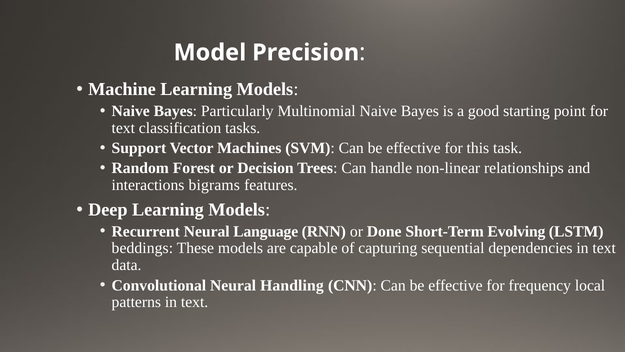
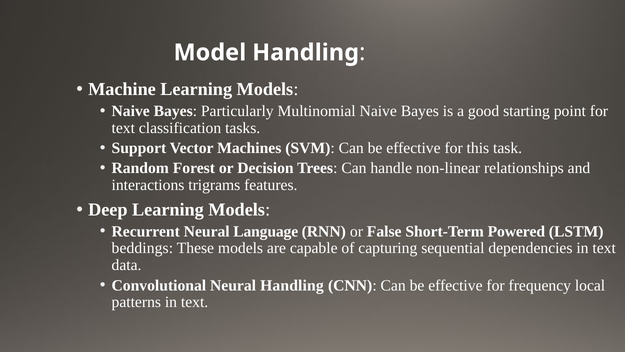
Model Precision: Precision -> Handling
bigrams: bigrams -> trigrams
Done: Done -> False
Evolving: Evolving -> Powered
